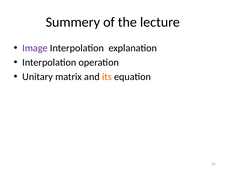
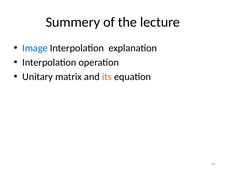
Image colour: purple -> blue
